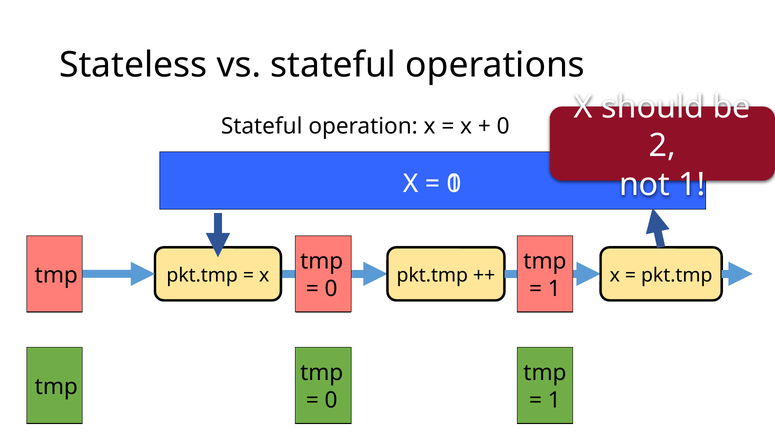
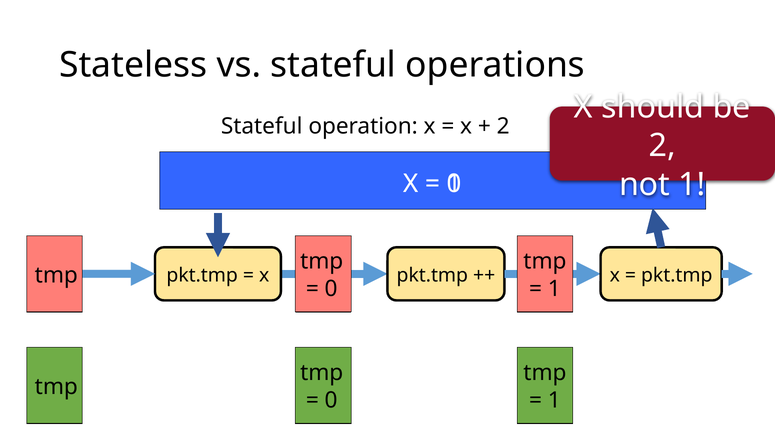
0 at (503, 126): 0 -> 2
